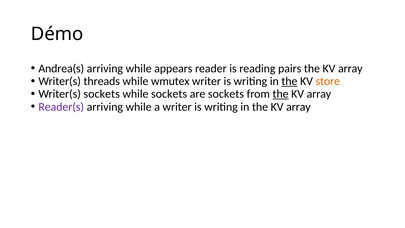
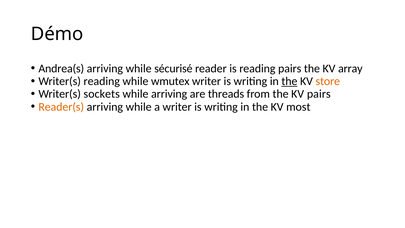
appears: appears -> sécurisé
Writer(s threads: threads -> reading
while sockets: sockets -> arriving
are sockets: sockets -> threads
the at (281, 94) underline: present -> none
array at (319, 94): array -> pairs
Reader(s colour: purple -> orange
in the KV array: array -> most
